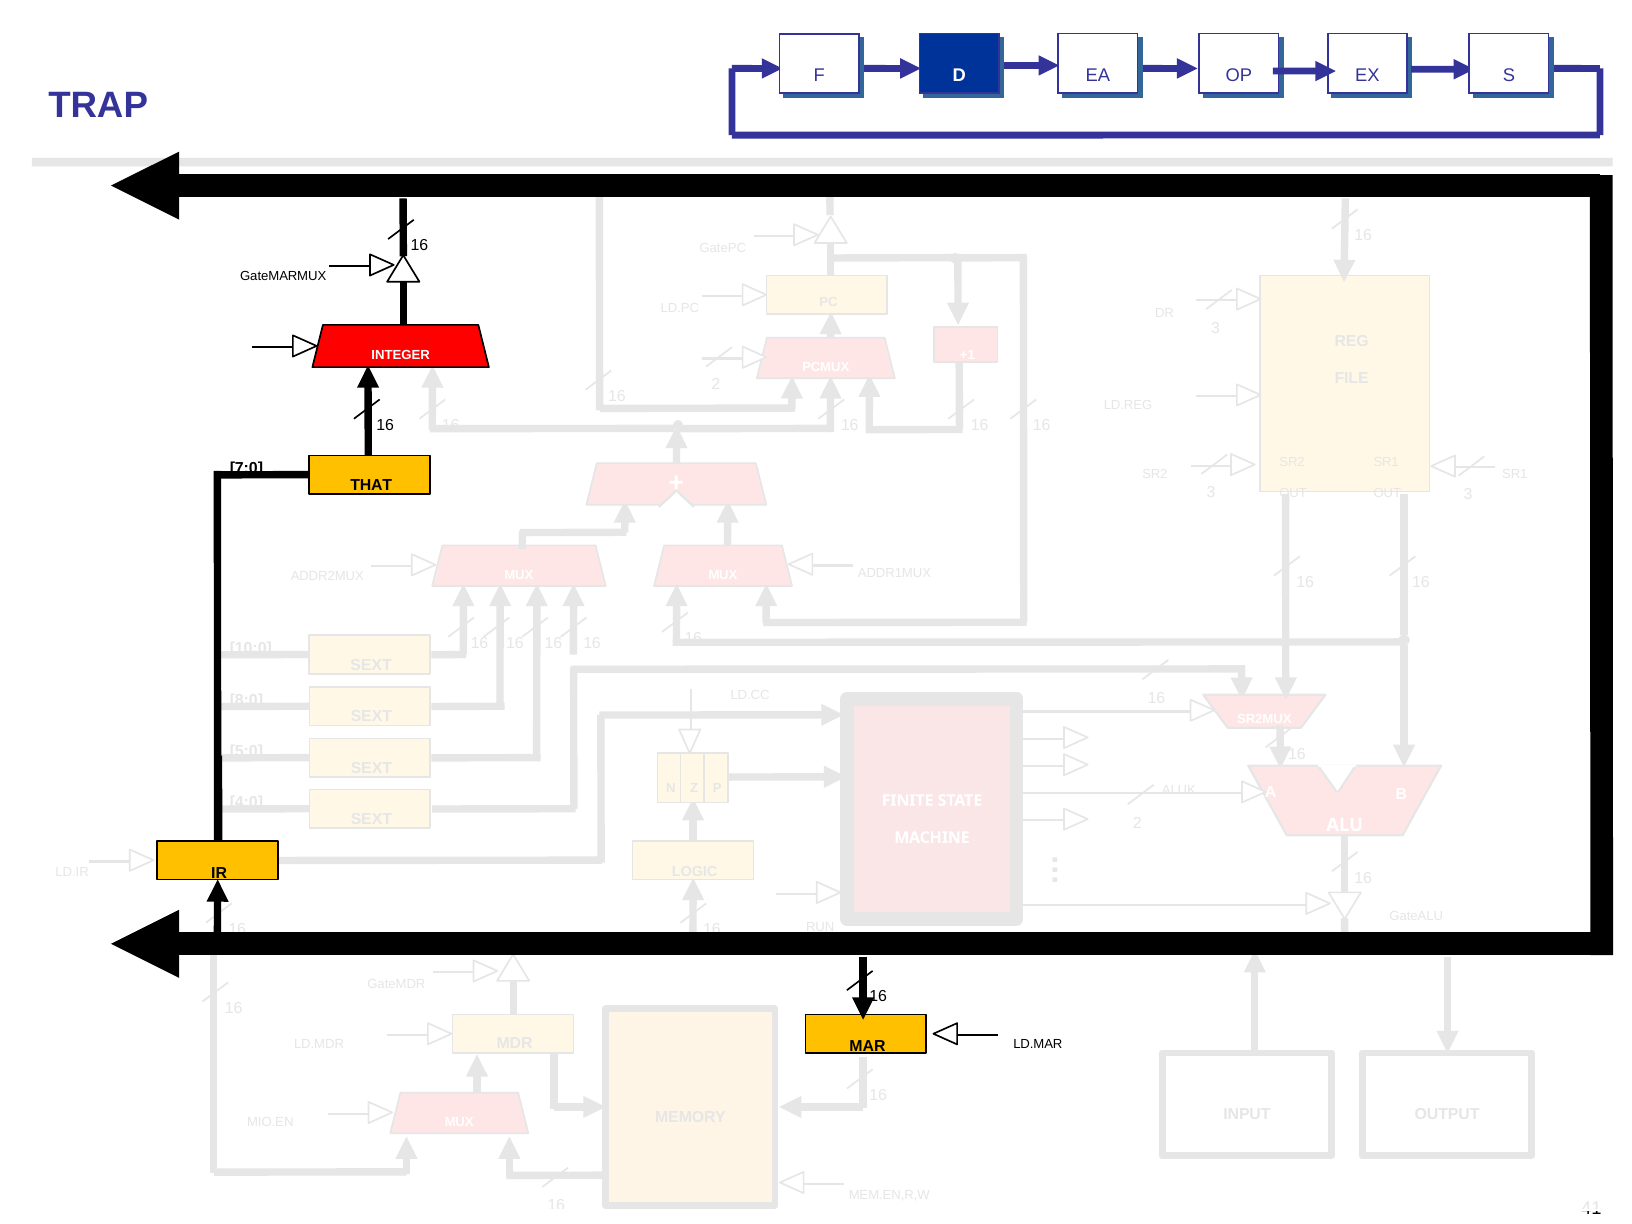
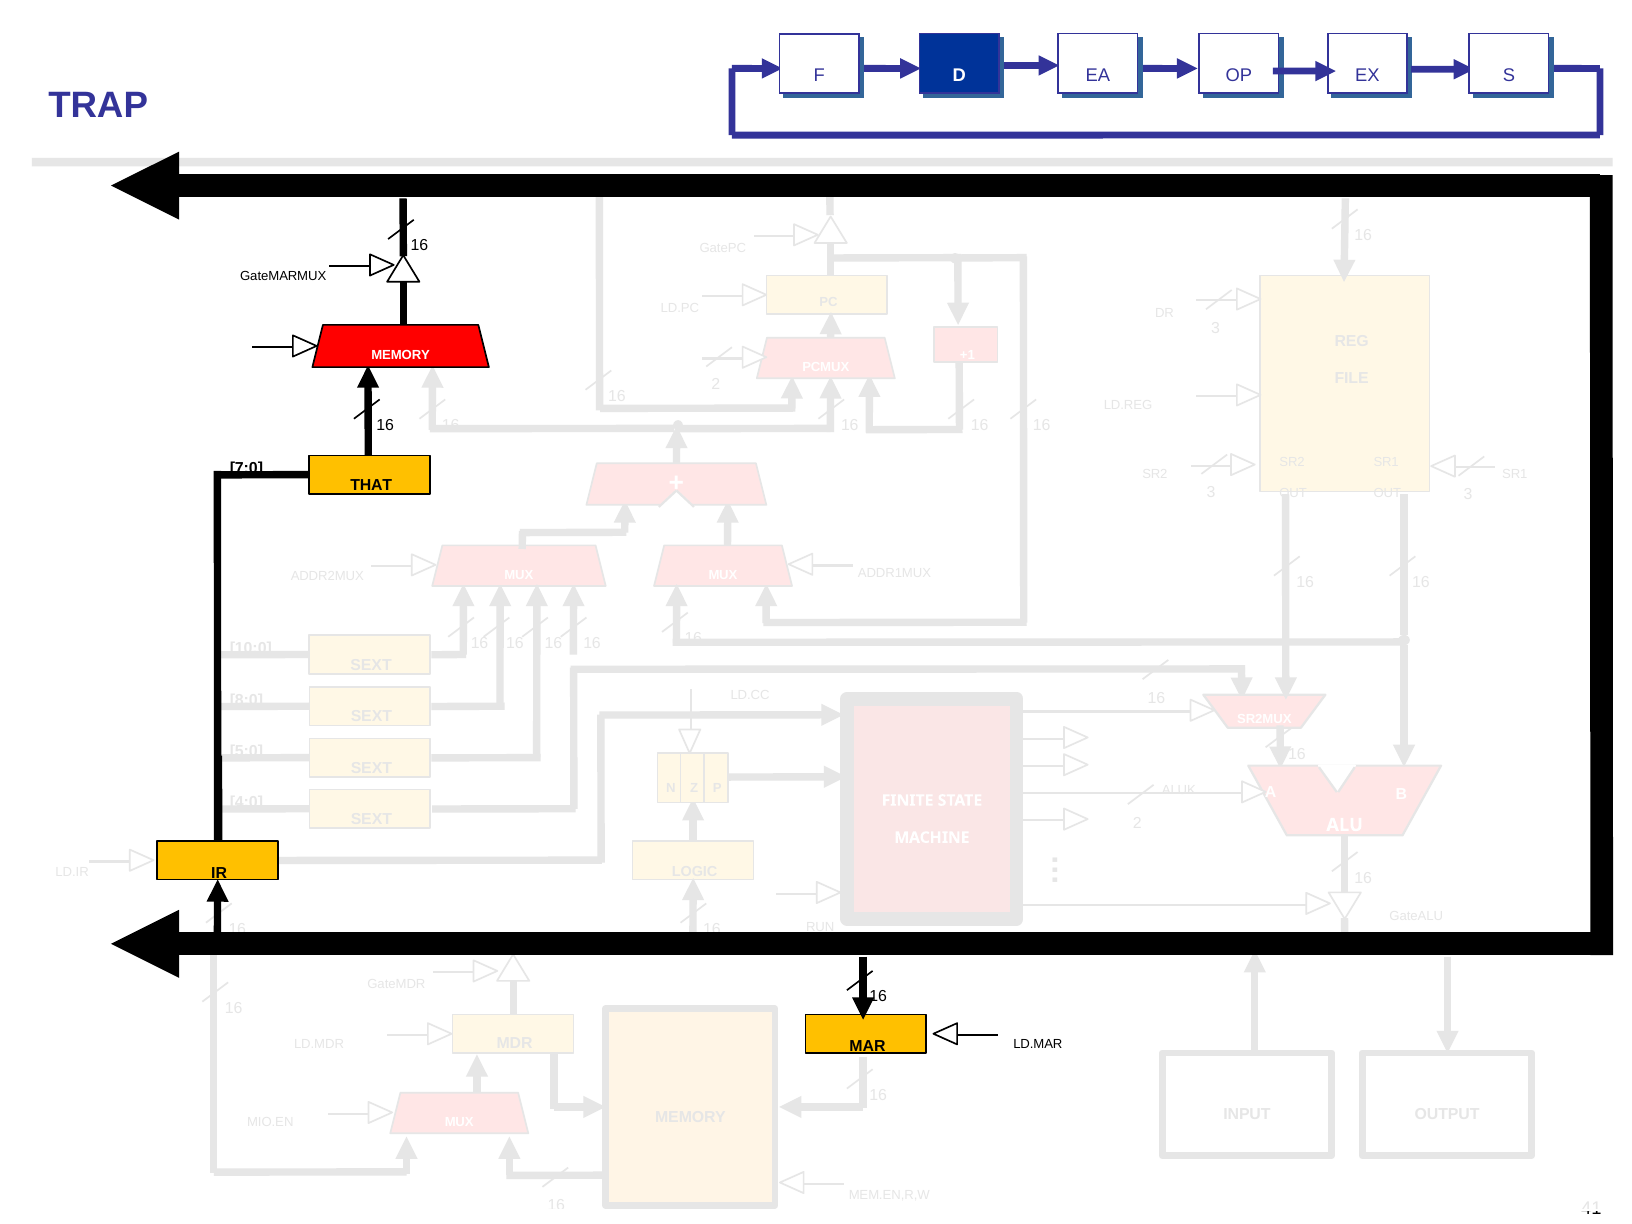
INTEGER at (401, 355): INTEGER -> MEMORY
